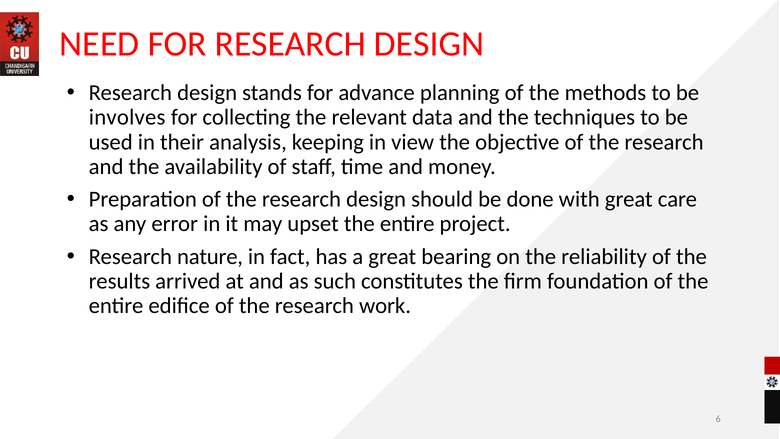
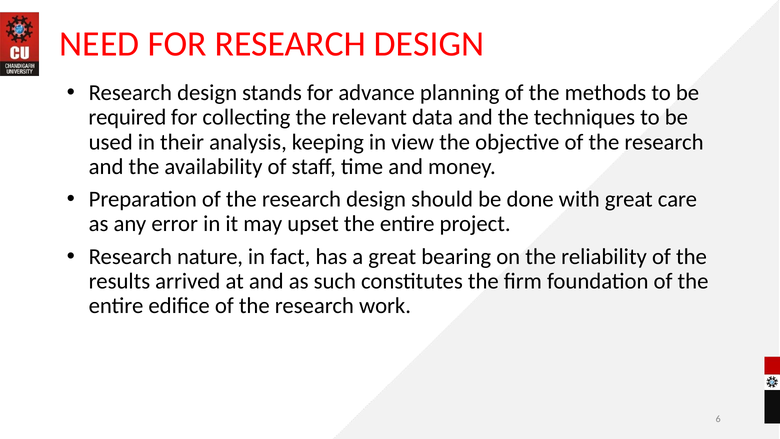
involves: involves -> required
